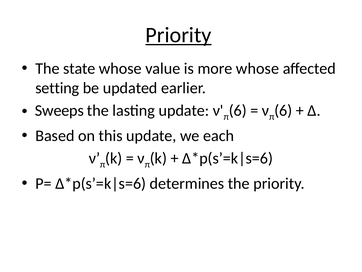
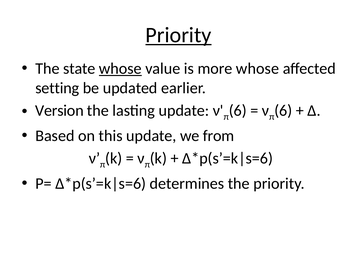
whose at (120, 69) underline: none -> present
Sweeps: Sweeps -> Version
each: each -> from
